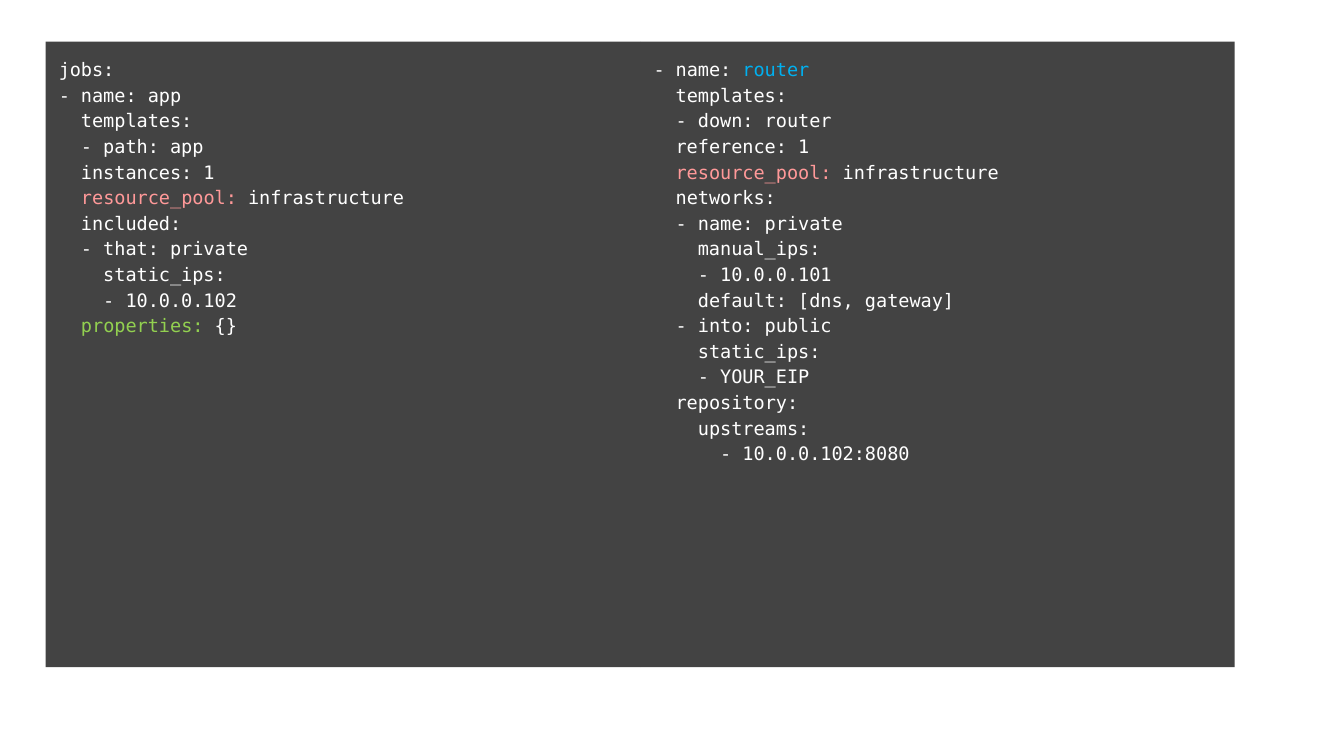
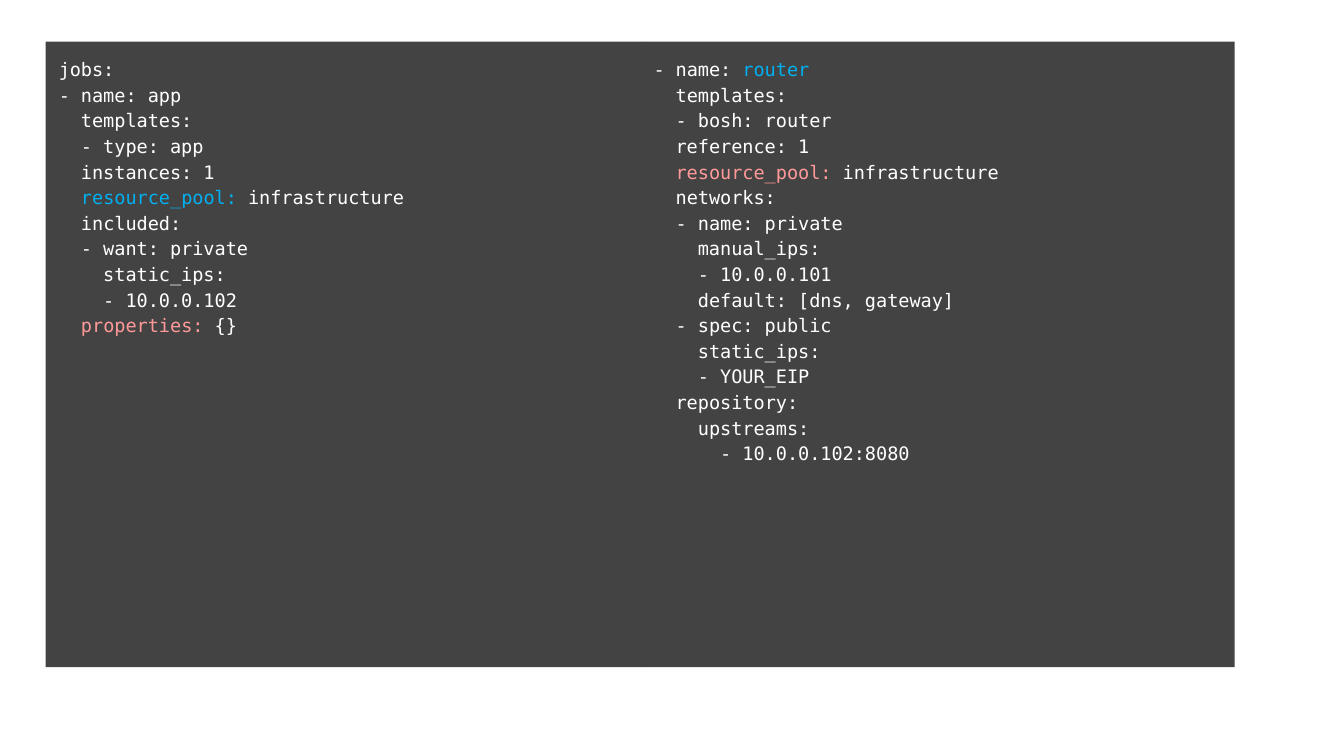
down: down -> bosh
path: path -> type
resource_pool at (159, 199) colour: pink -> light blue
that: that -> want
properties colour: light green -> pink
into: into -> spec
